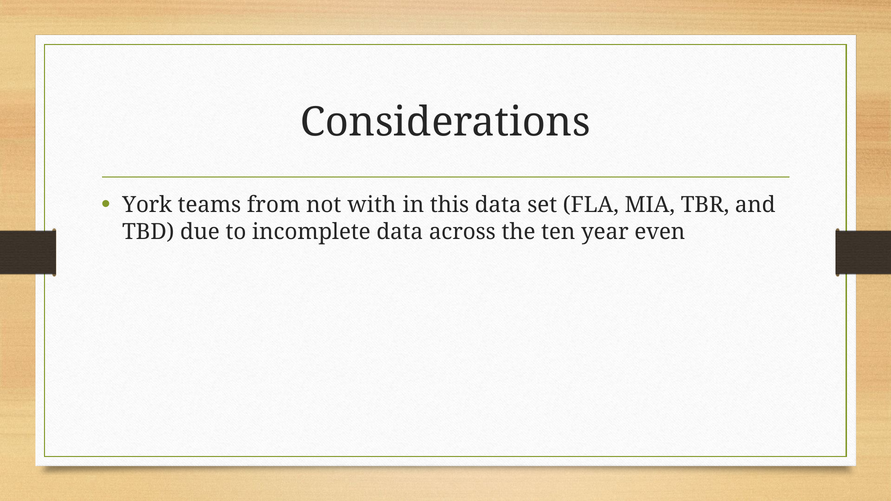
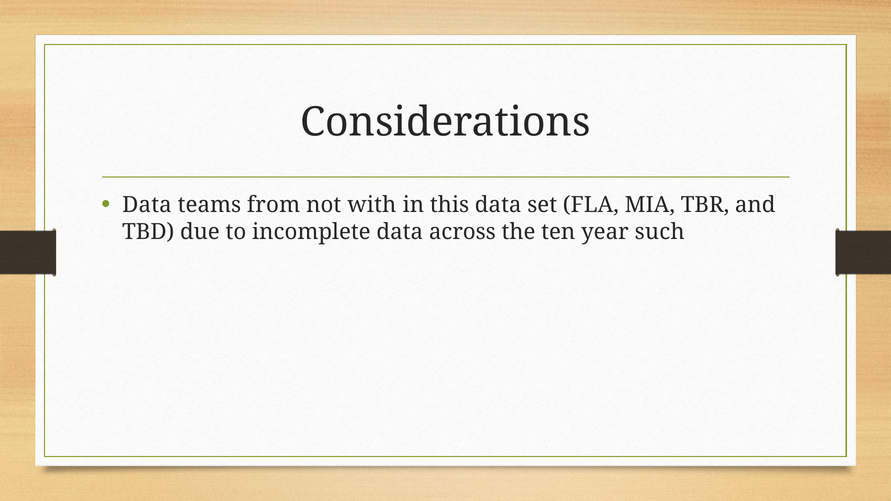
York at (147, 205): York -> Data
even: even -> such
